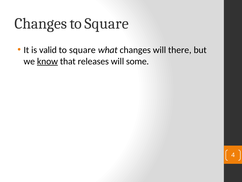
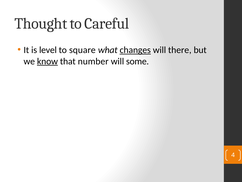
Changes at (41, 23): Changes -> Thought
Square at (107, 23): Square -> Careful
valid: valid -> level
changes at (135, 50) underline: none -> present
releases: releases -> number
